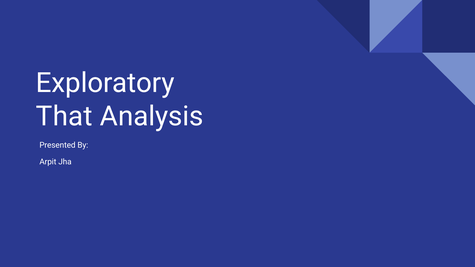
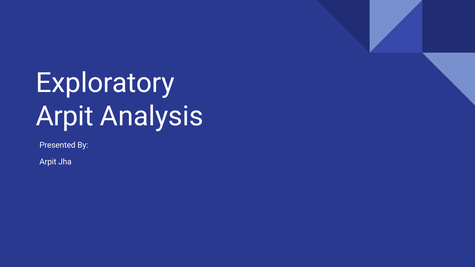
That at (64, 116): That -> Arpit
